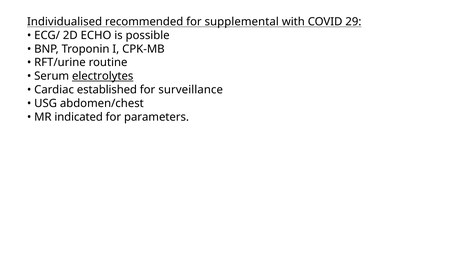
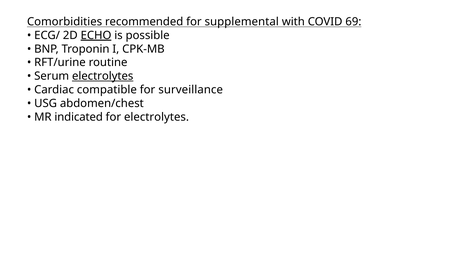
Individualised: Individualised -> Comorbidities
29: 29 -> 69
ECHO underline: none -> present
established: established -> compatible
for parameters: parameters -> electrolytes
